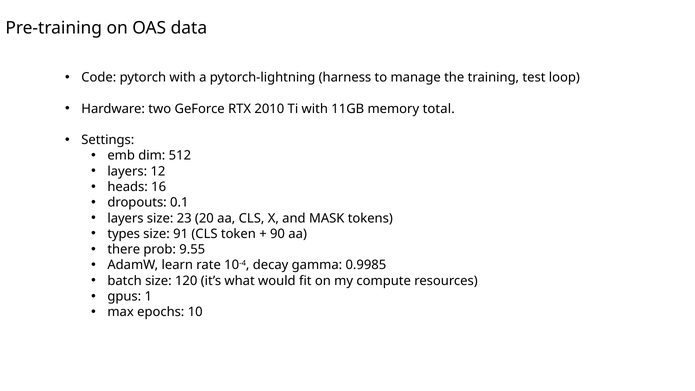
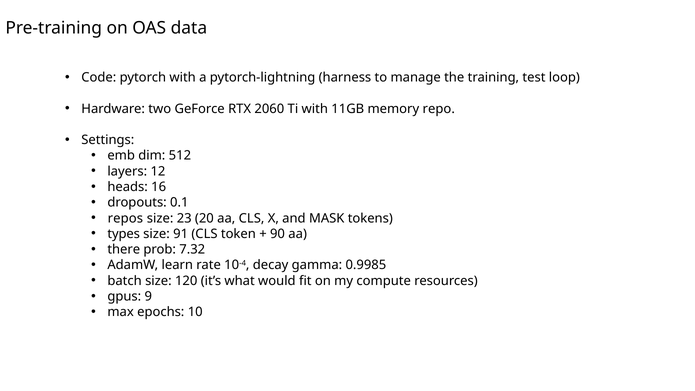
2010: 2010 -> 2060
total: total -> repo
layers at (125, 218): layers -> repos
9.55: 9.55 -> 7.32
1: 1 -> 9
